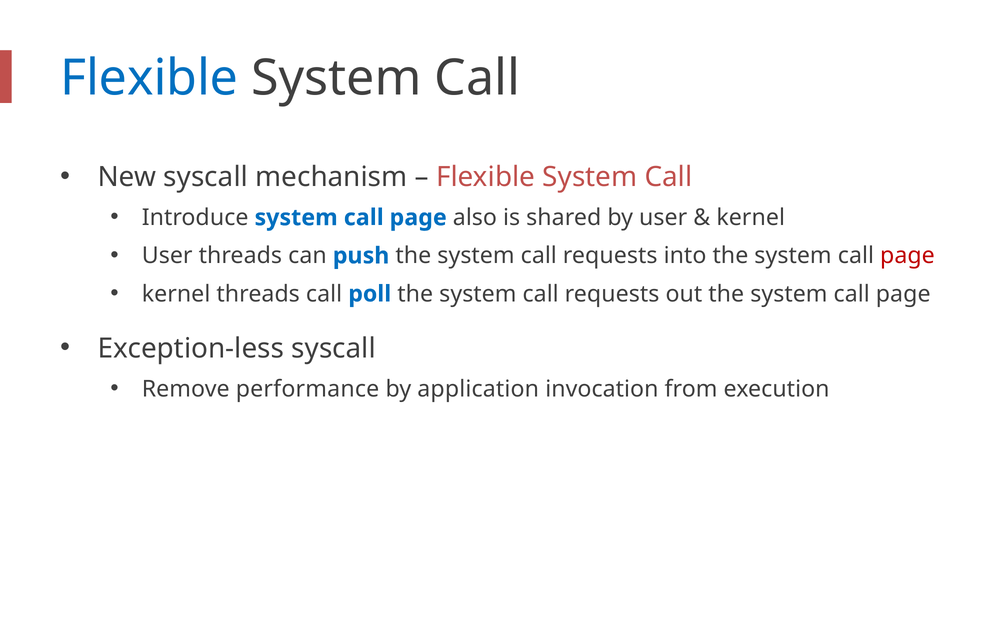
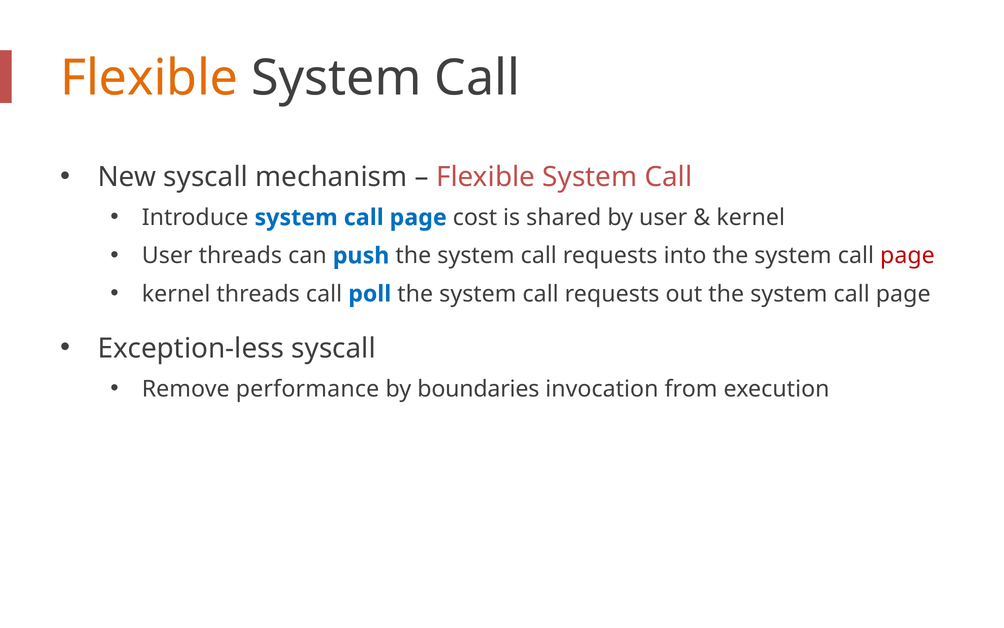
Flexible at (149, 78) colour: blue -> orange
also: also -> cost
application: application -> boundaries
